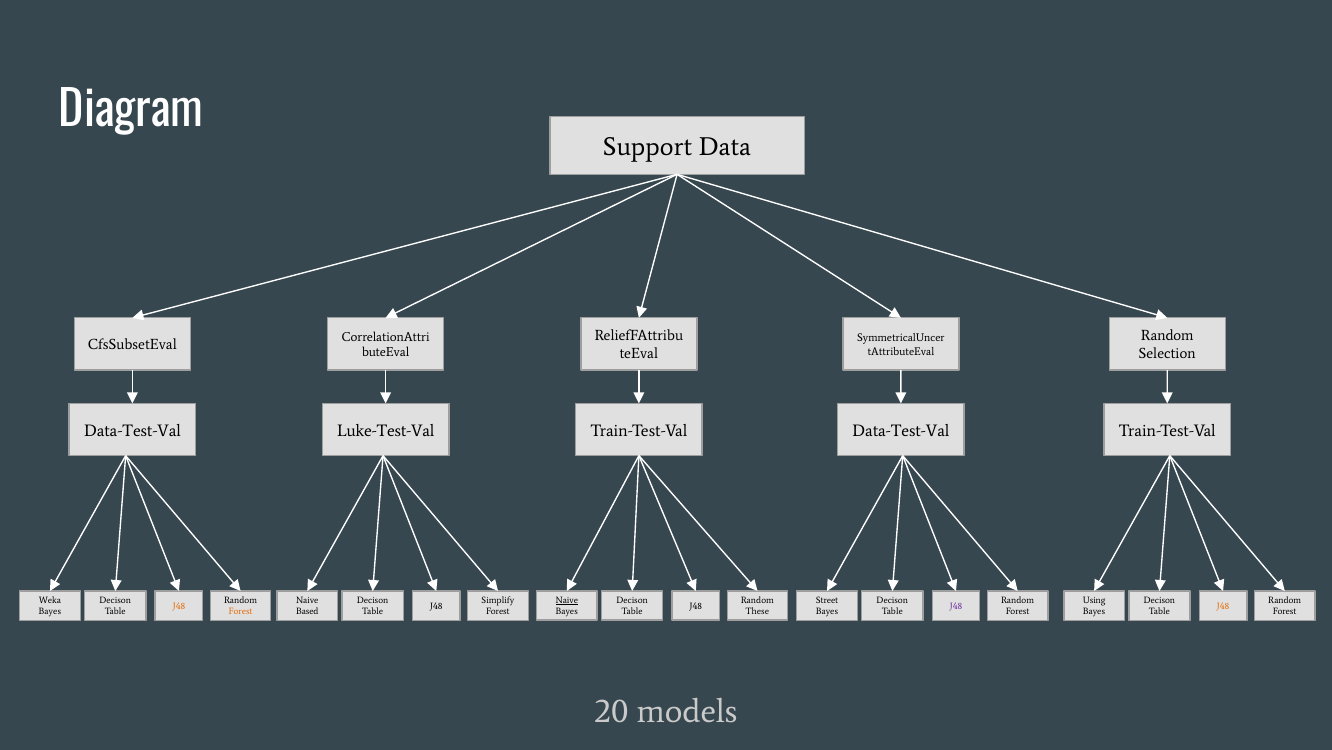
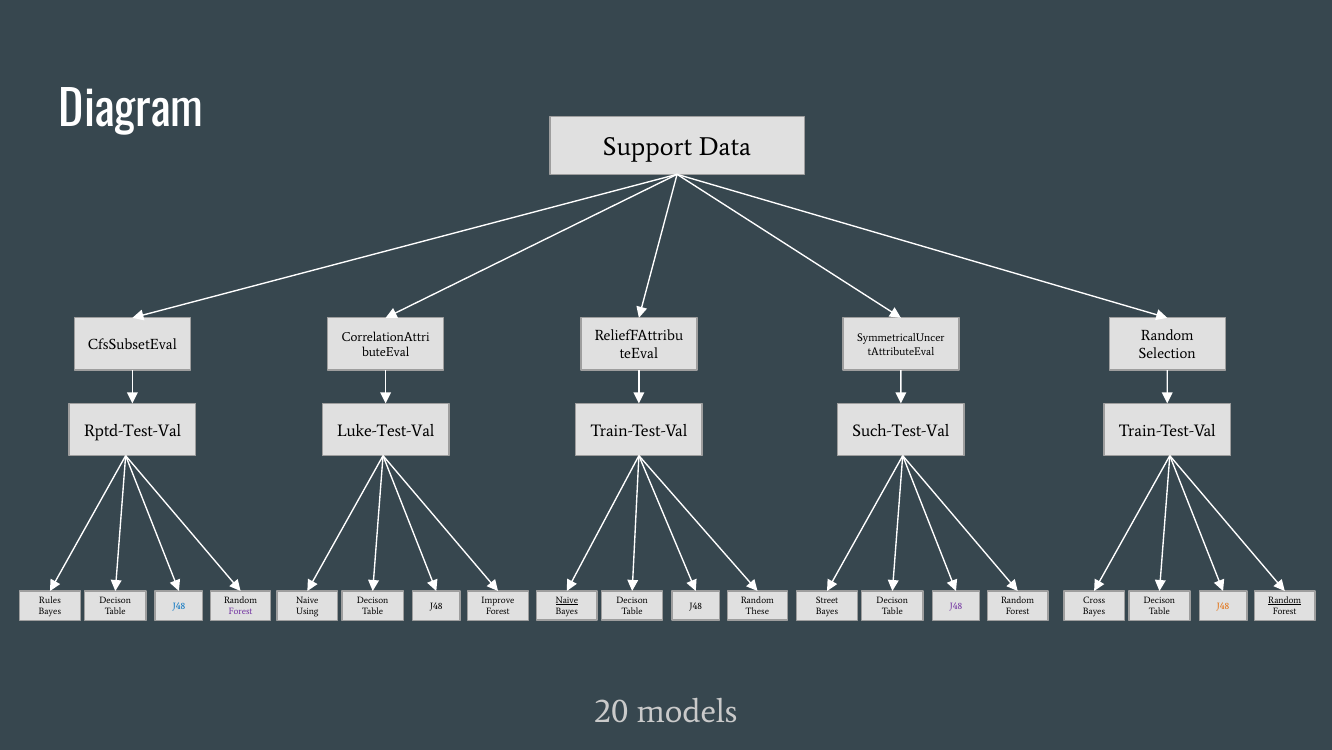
Data-Test-Val at (132, 430): Data-Test-Val -> Rptd-Test-Val
Data-Test-Val at (901, 430): Data-Test-Val -> Such-Test-Val
Weka: Weka -> Rules
Simplify: Simplify -> Improve
Using: Using -> Cross
Random at (1285, 600) underline: none -> present
J48 at (179, 606) colour: orange -> blue
Forest at (241, 611) colour: orange -> purple
Based: Based -> Using
